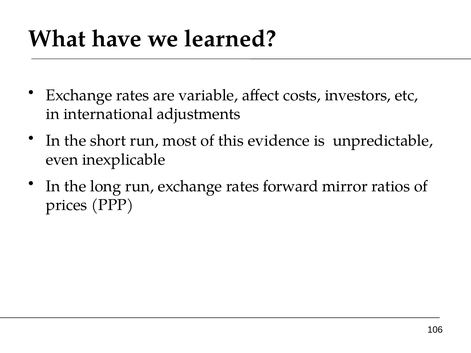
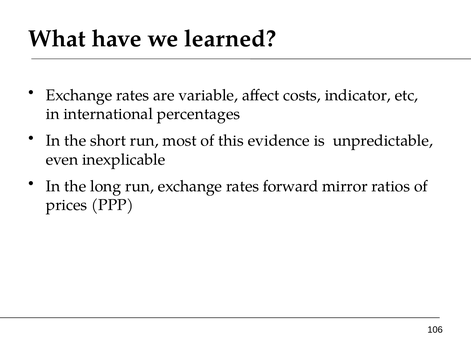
investors: investors -> indicator
adjustments: adjustments -> percentages
